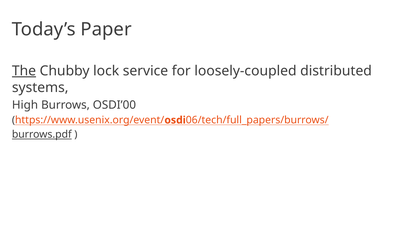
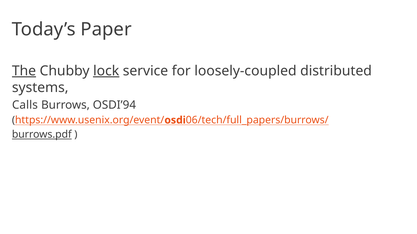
lock underline: none -> present
High: High -> Calls
OSDI’00: OSDI’00 -> OSDI’94
